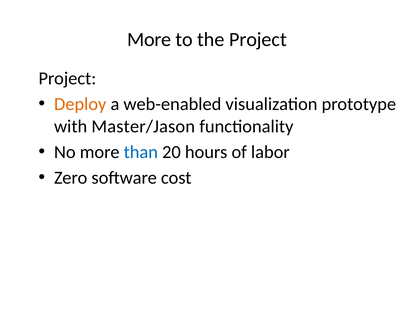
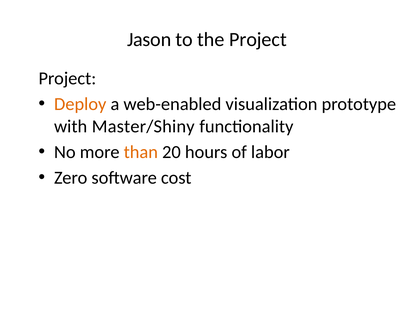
More at (149, 40): More -> Jason
Master/Jason: Master/Jason -> Master/Shiny
than colour: blue -> orange
